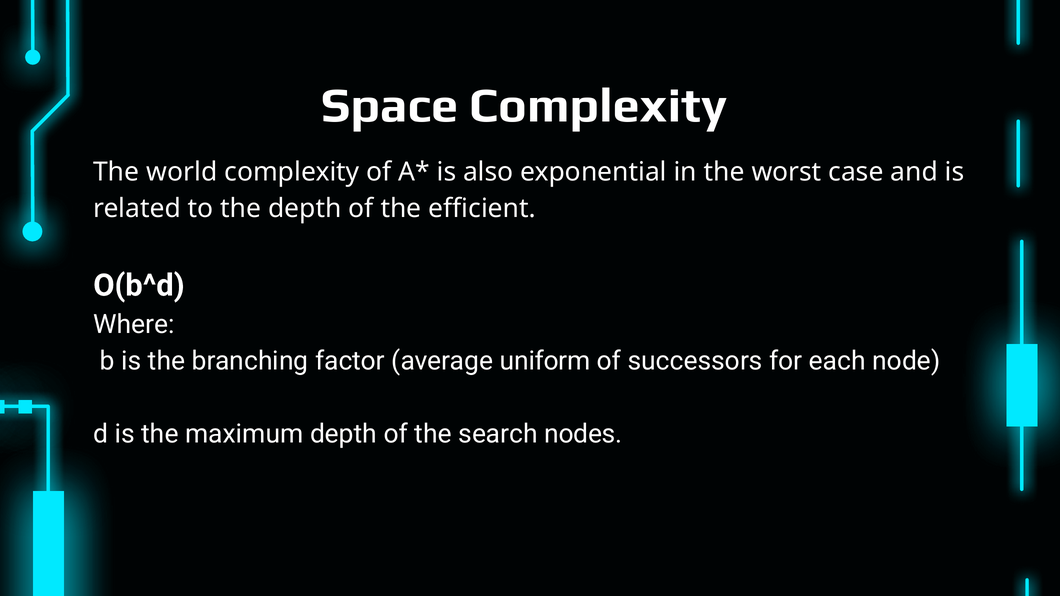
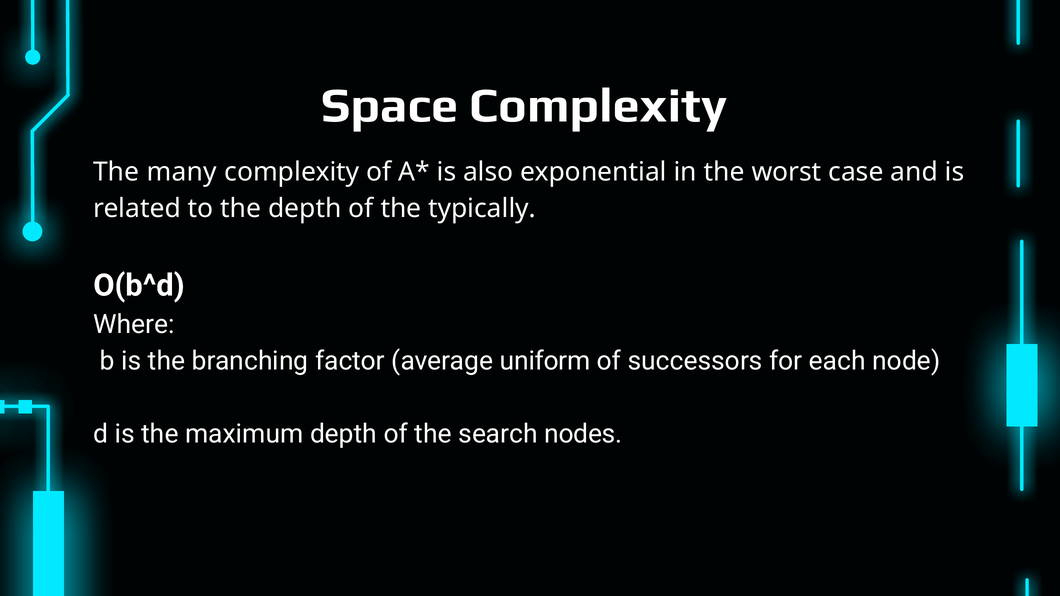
world: world -> many
efficient: efficient -> typically
